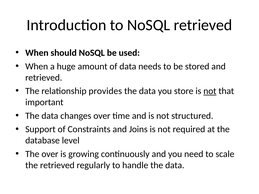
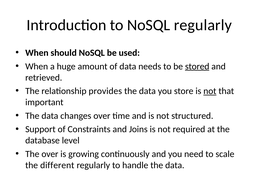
NoSQL retrieved: retrieved -> regularly
stored underline: none -> present
the retrieved: retrieved -> different
